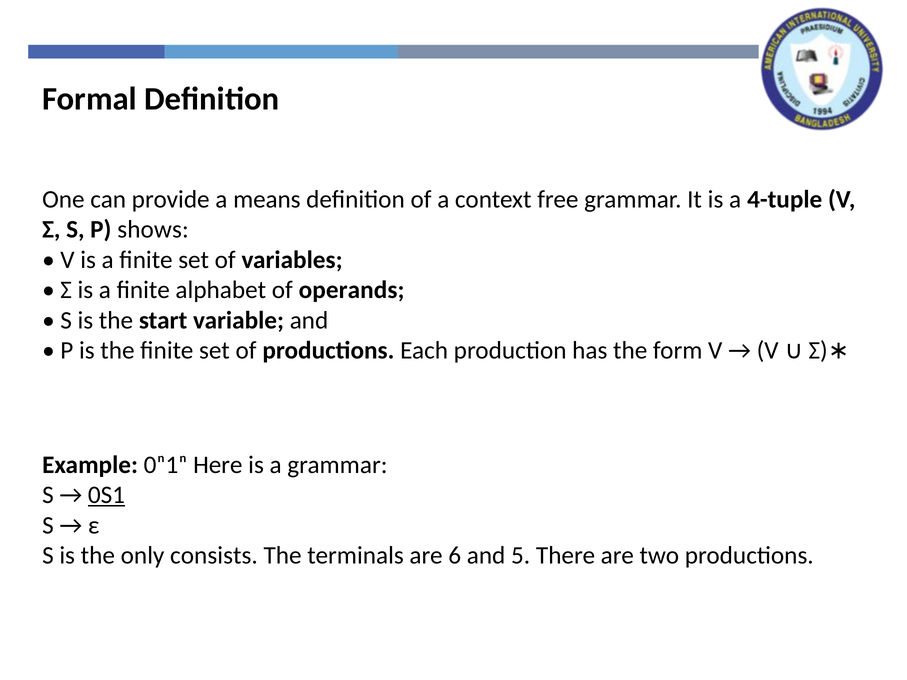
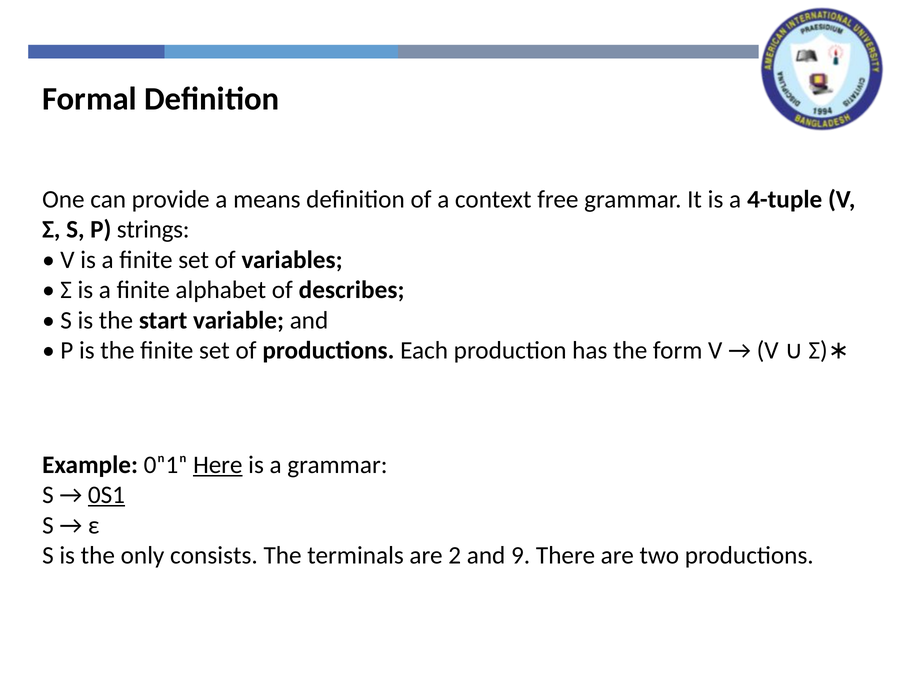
shows: shows -> strings
operands: operands -> describes
Here underline: none -> present
6: 6 -> 2
5: 5 -> 9
